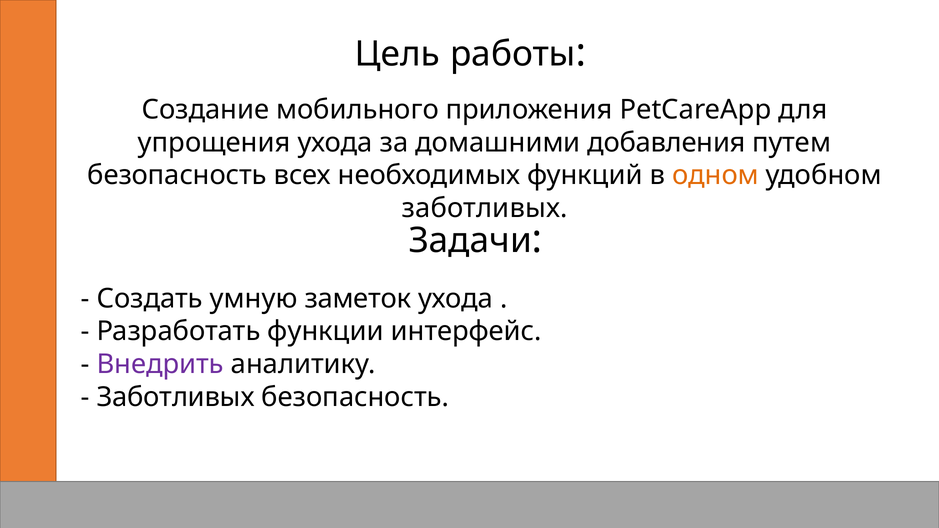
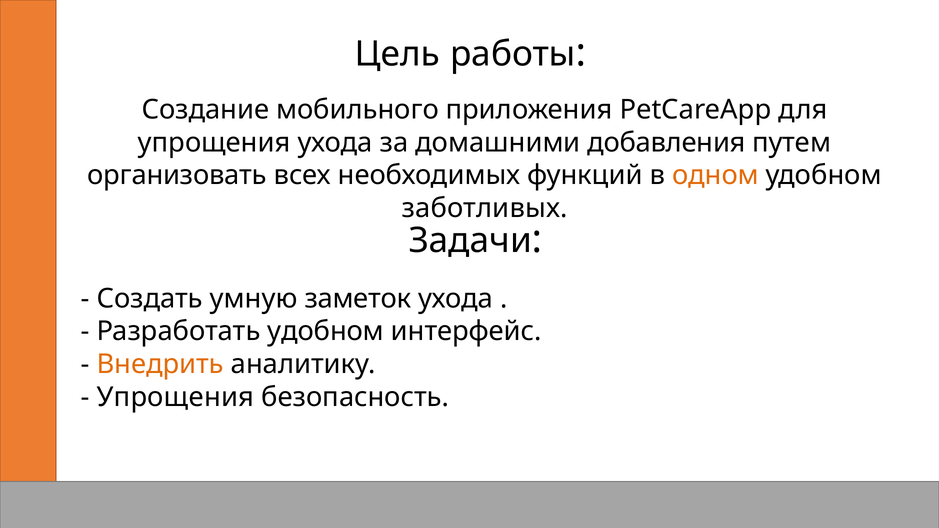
безопасность at (177, 175): безопасность -> организовать
Разработать функции: функции -> удобном
Внедрить colour: purple -> orange
Заботливых at (176, 397): Заботливых -> Упрощения
